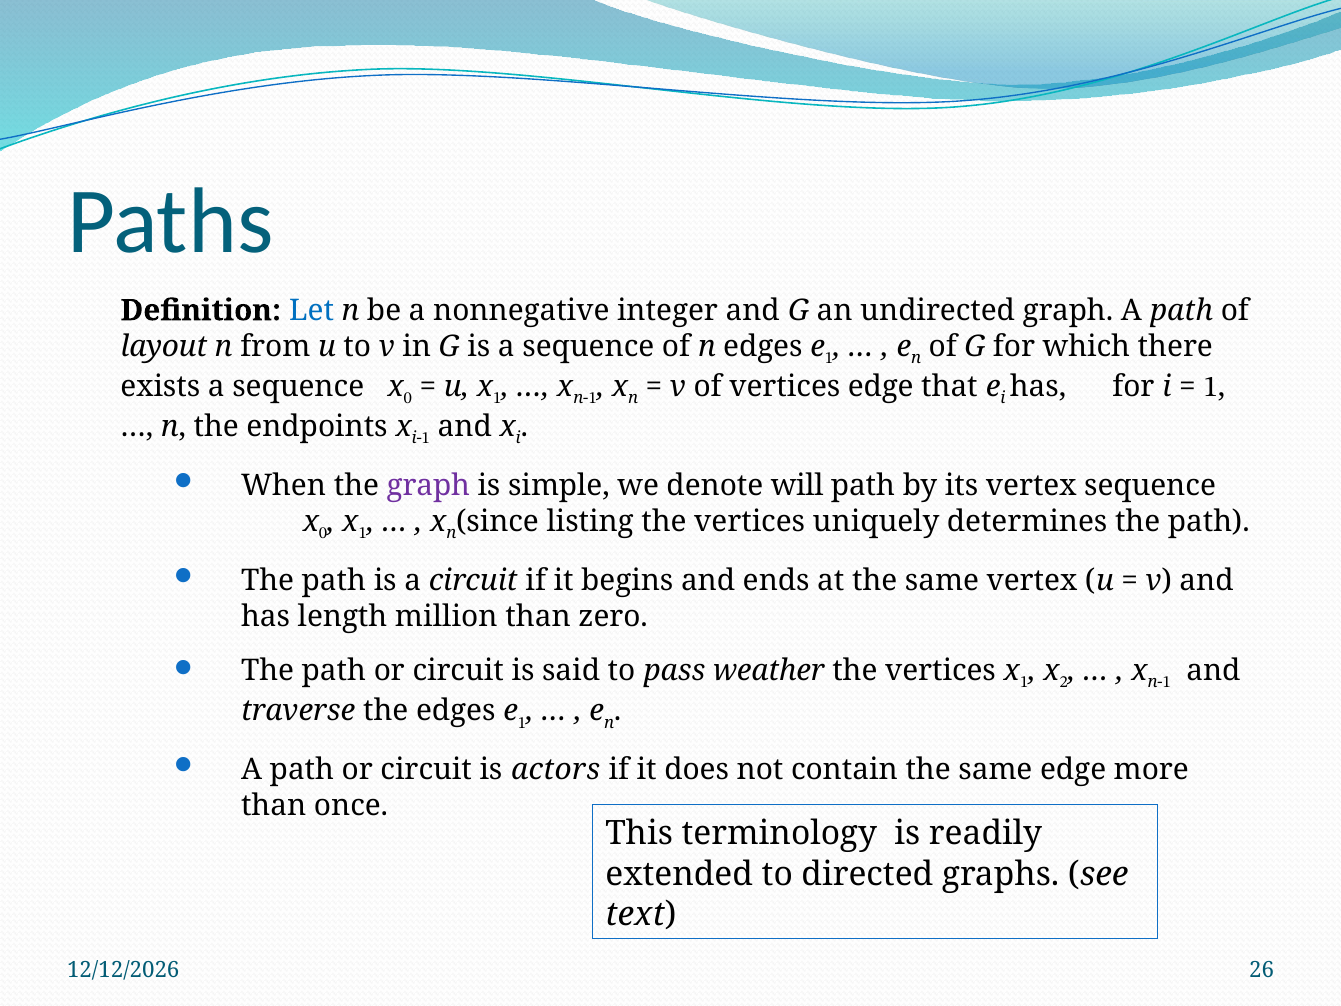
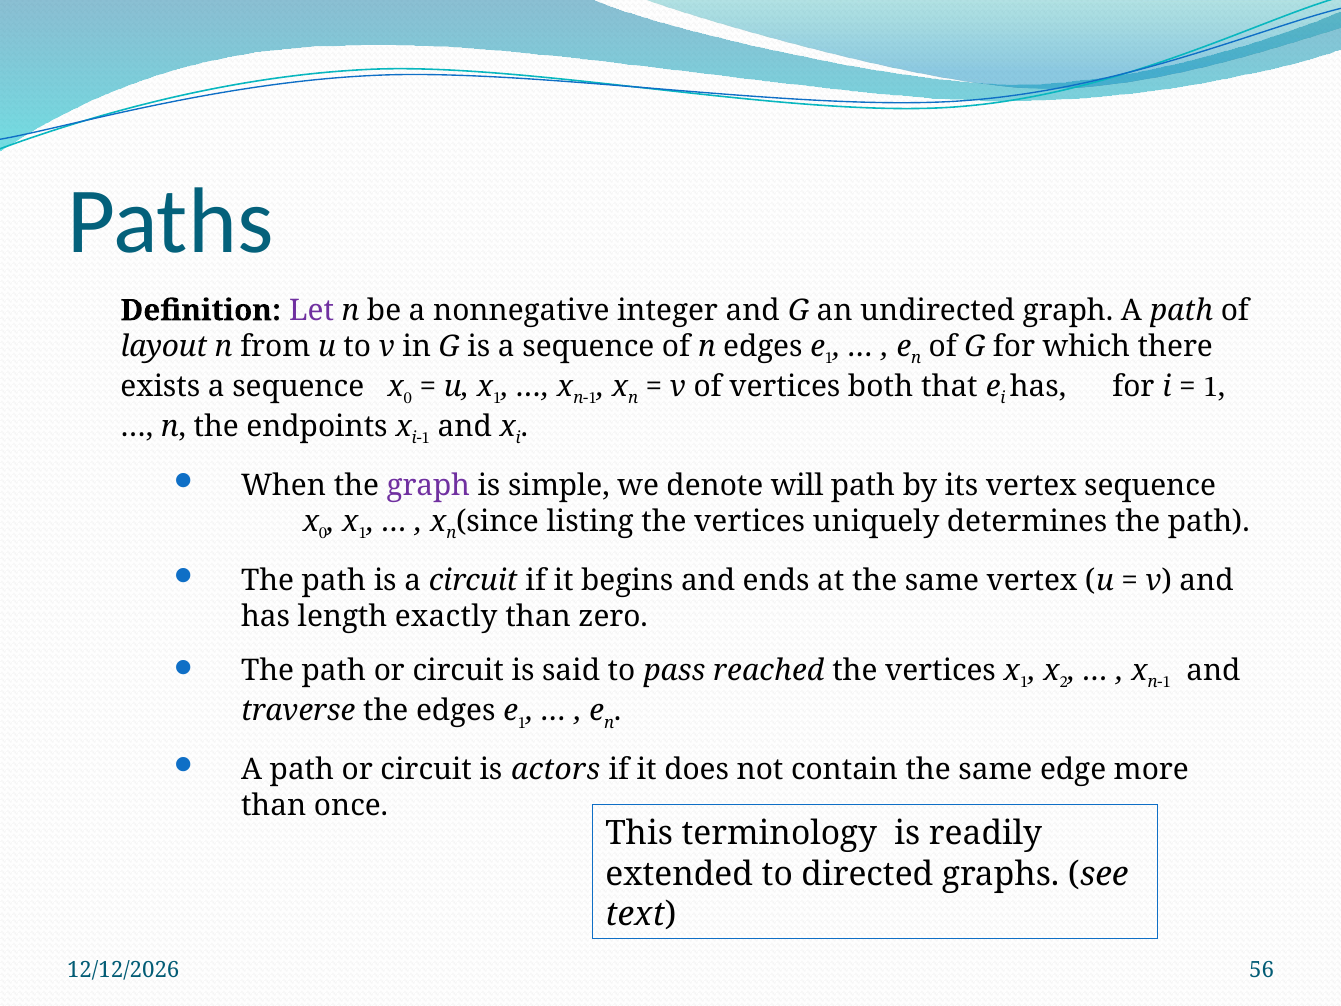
Let colour: blue -> purple
edge at (881, 386): edge -> both
million: million -> exactly
weather: weather -> reached
26: 26 -> 56
